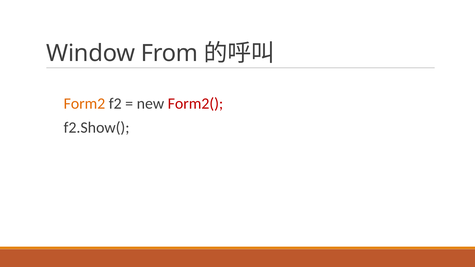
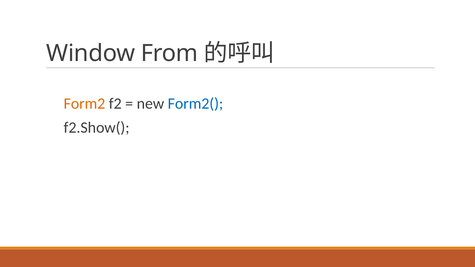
Form2( colour: red -> blue
